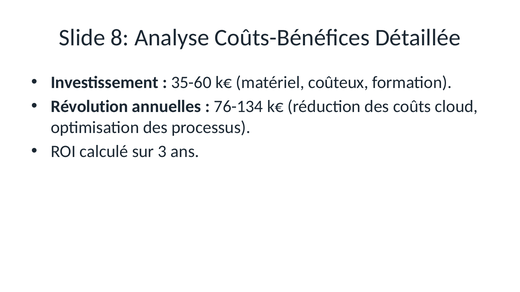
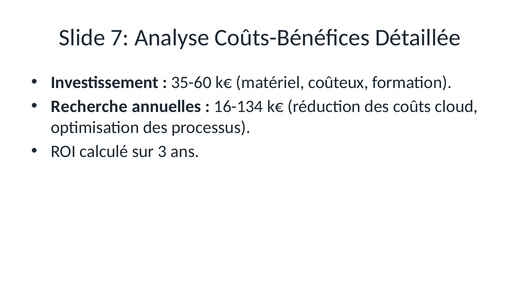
8: 8 -> 7
Révolution: Révolution -> Recherche
76-134: 76-134 -> 16-134
